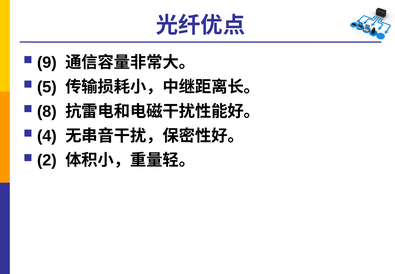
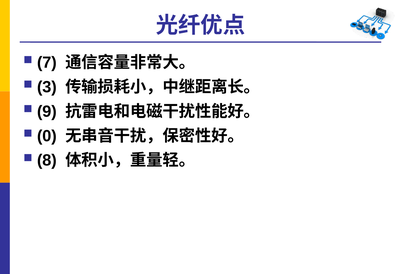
9: 9 -> 7
5: 5 -> 3
8: 8 -> 9
4: 4 -> 0
2: 2 -> 8
